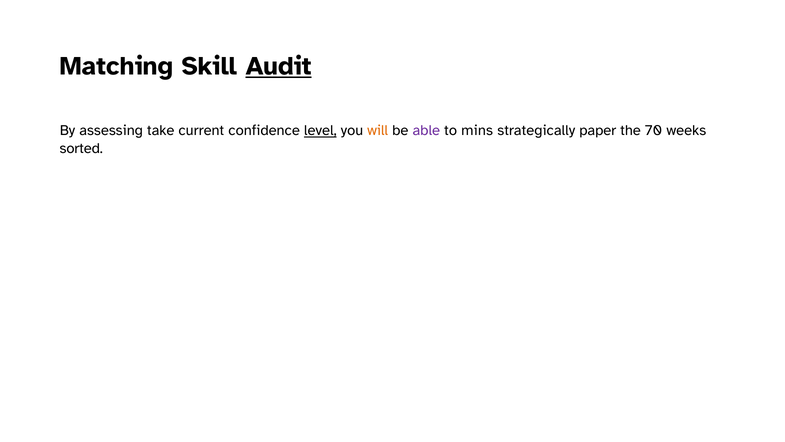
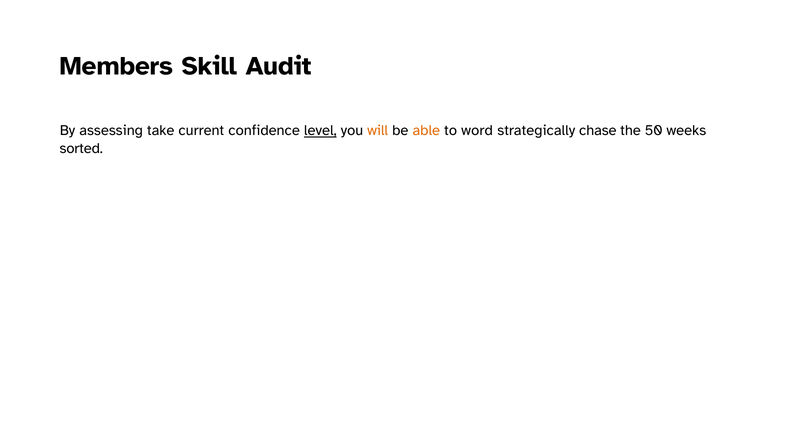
Matching: Matching -> Members
Audit underline: present -> none
able colour: purple -> orange
mins: mins -> word
paper: paper -> chase
70: 70 -> 50
